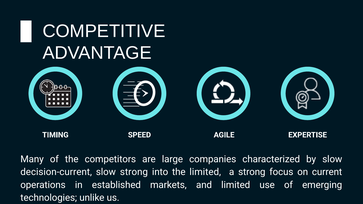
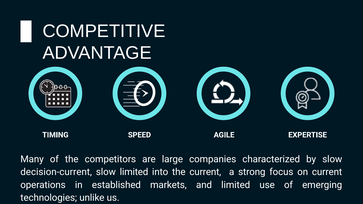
slow strong: strong -> limited
the limited: limited -> current
